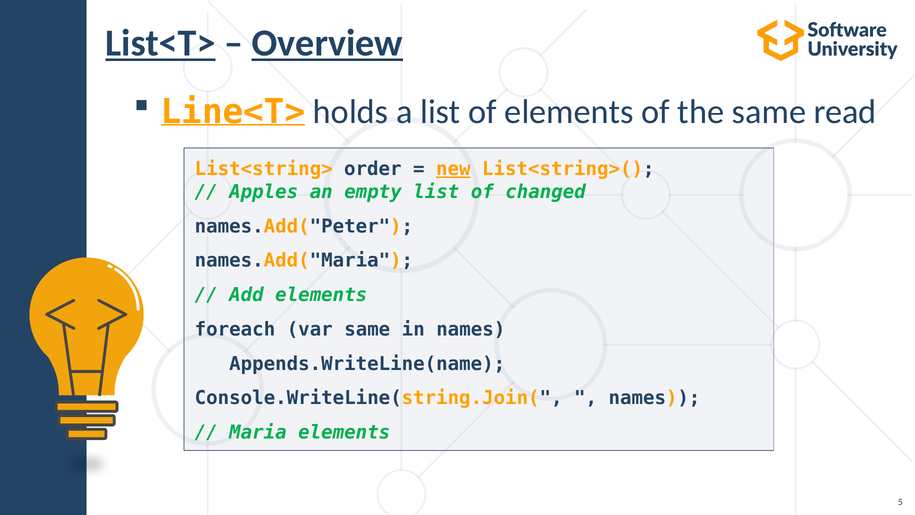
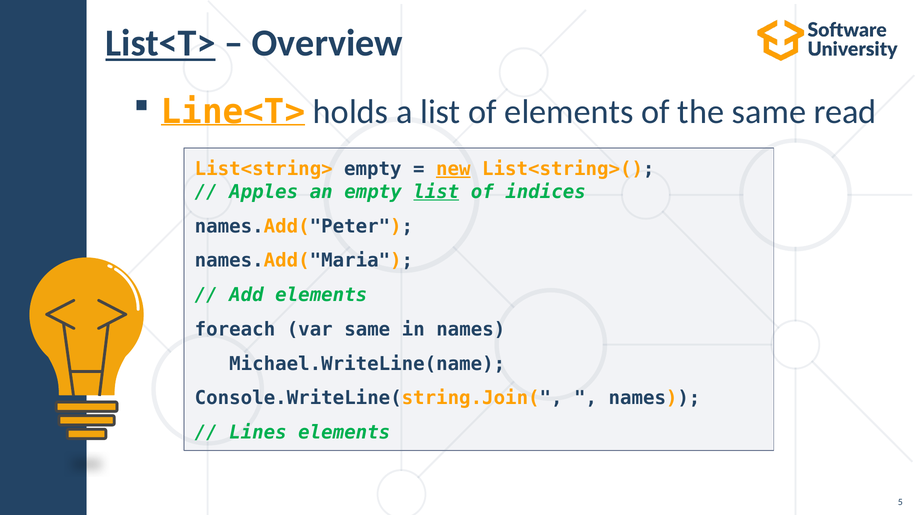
Overview underline: present -> none
List<string> order: order -> empty
list at (436, 192) underline: none -> present
changed: changed -> indices
Appends.WriteLine(name: Appends.WriteLine(name -> Michael.WriteLine(name
Maria: Maria -> Lines
